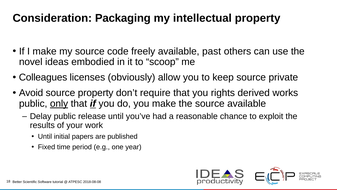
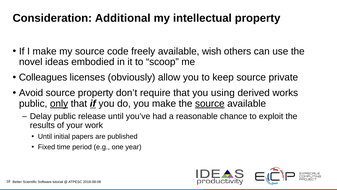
Packaging: Packaging -> Additional
past: past -> wish
rights: rights -> using
source at (210, 103) underline: none -> present
